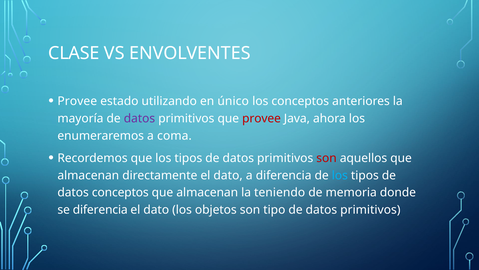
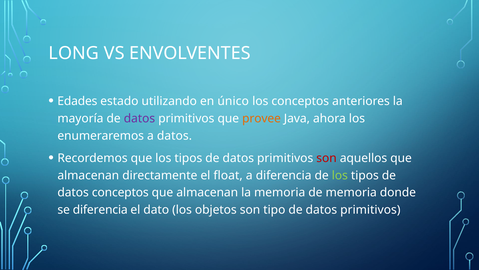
CLASE: CLASE -> LONG
Provee at (77, 101): Provee -> Edades
provee at (262, 118) colour: red -> orange
a coma: coma -> datos
directamente el dato: dato -> float
los at (340, 175) colour: light blue -> light green
la teniendo: teniendo -> memoria
